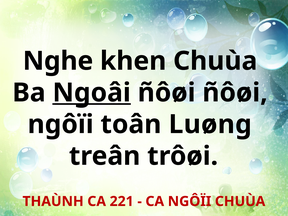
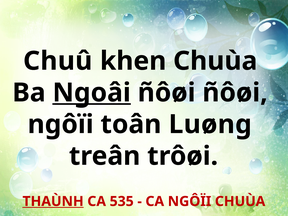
Nghe: Nghe -> Chuû
THAÙNH underline: none -> present
221: 221 -> 535
